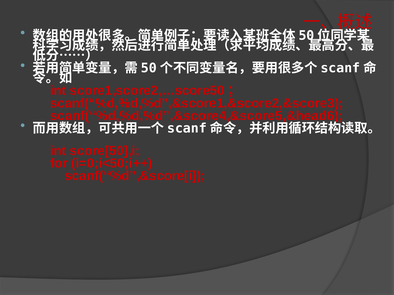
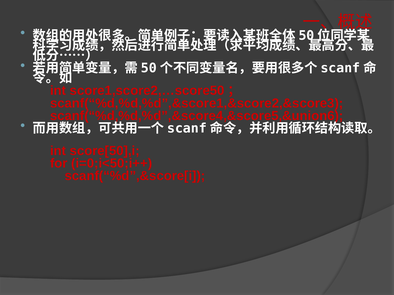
scanf(“%d,%d,%d”,&score4,&score5,&head6: scanf(“%d,%d,%d”,&score4,&score5,&head6 -> scanf(“%d,%d,%d”,&score4,&score5,&union6
